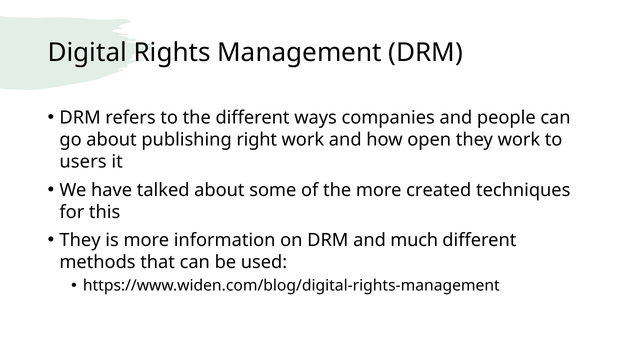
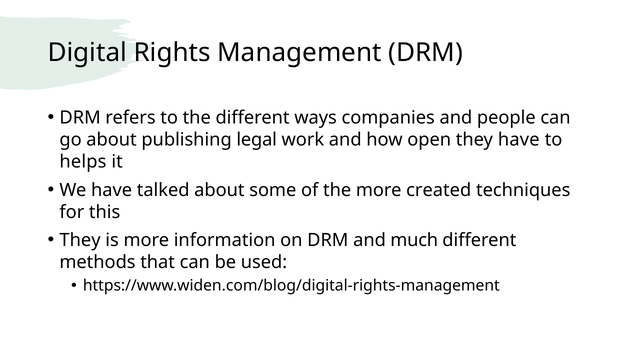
right: right -> legal
they work: work -> have
users: users -> helps
